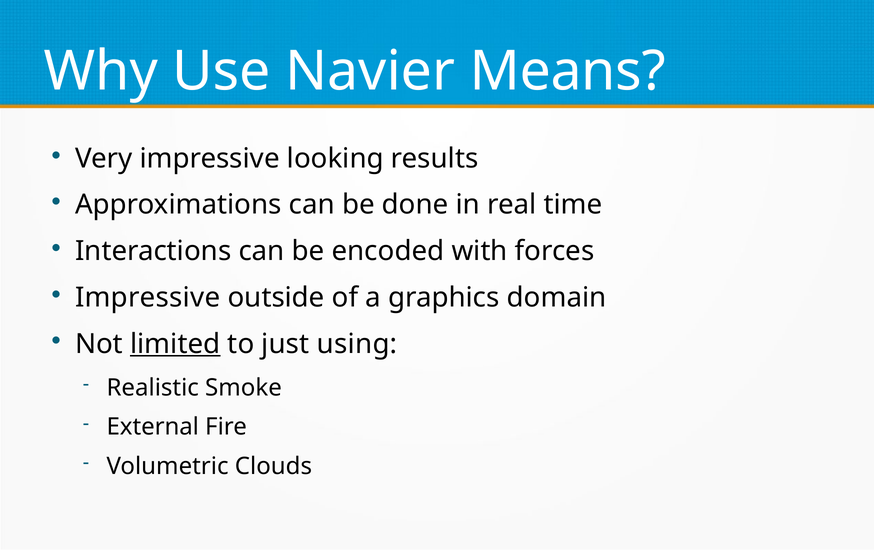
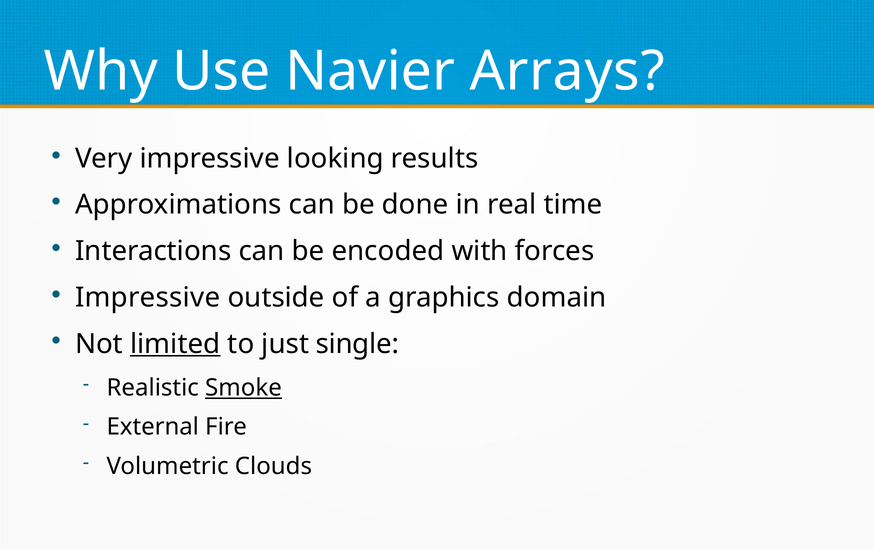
Means: Means -> Arrays
using: using -> single
Smoke underline: none -> present
